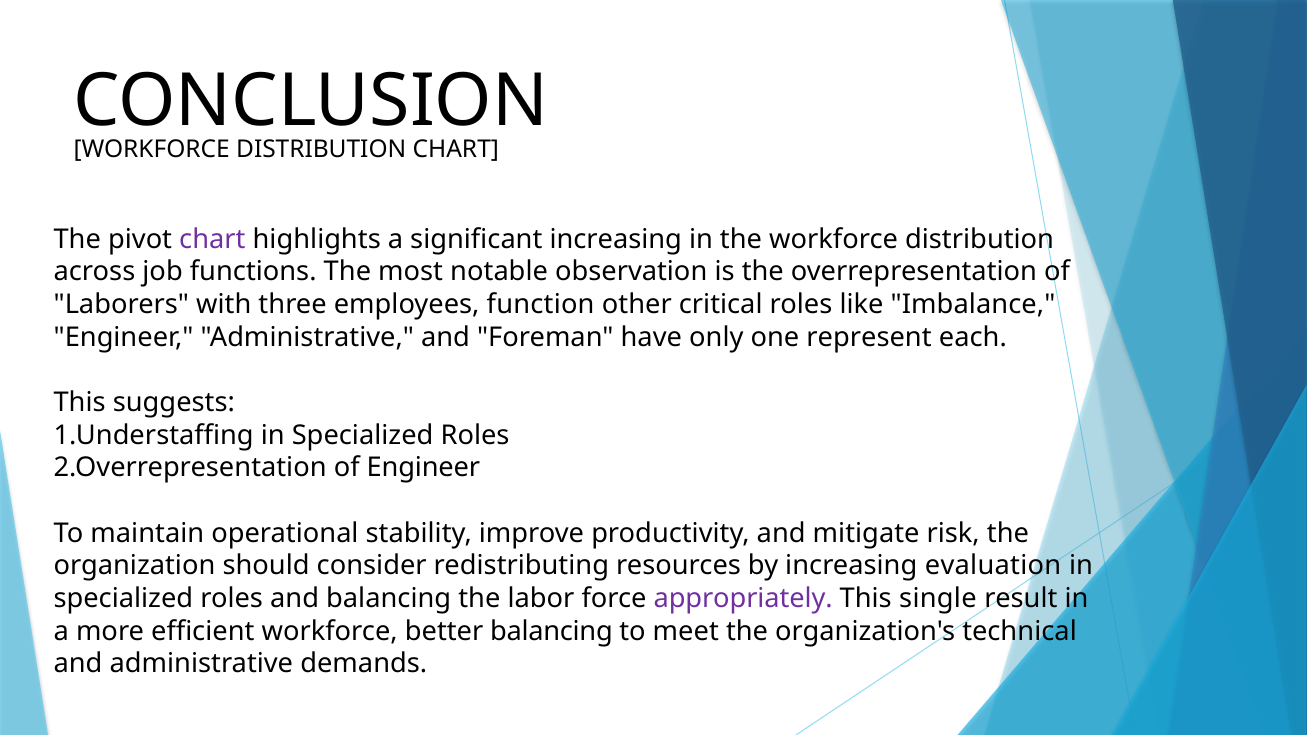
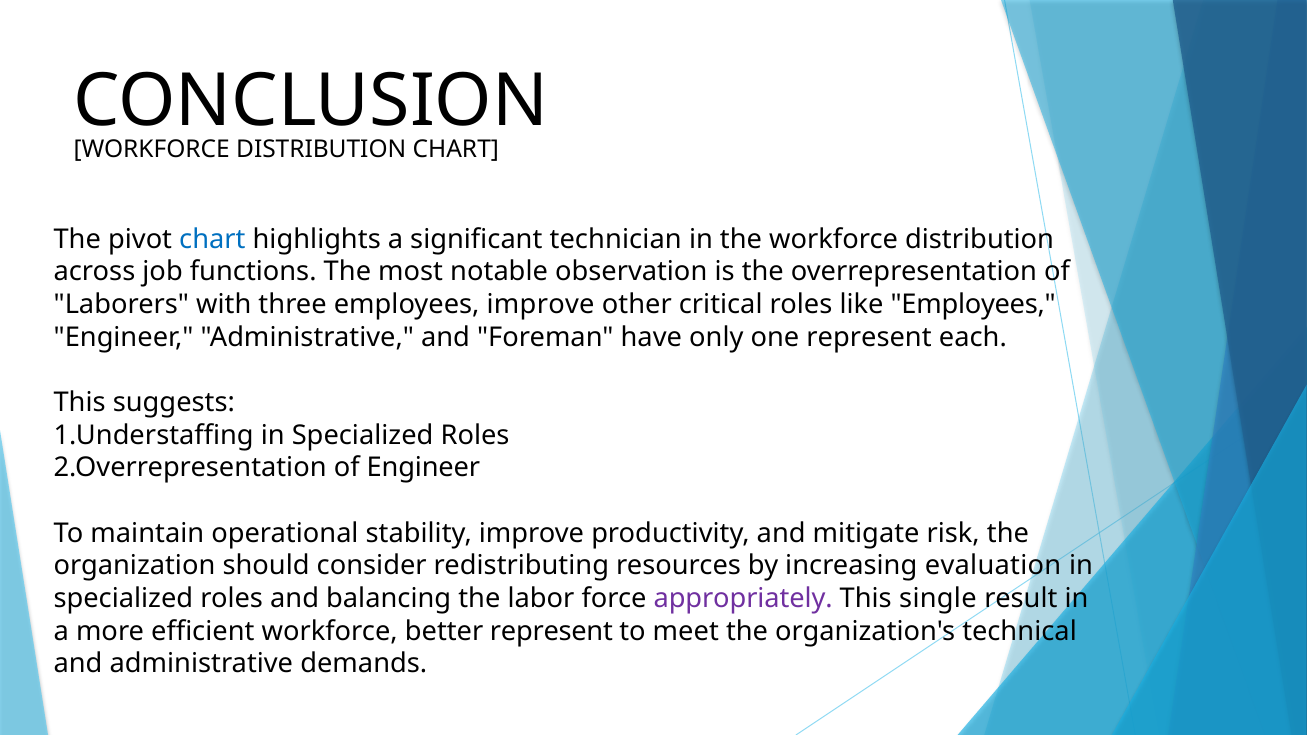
chart at (212, 239) colour: purple -> blue
significant increasing: increasing -> technician
employees function: function -> improve
like Imbalance: Imbalance -> Employees
better balancing: balancing -> represent
